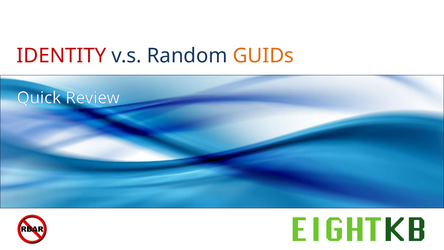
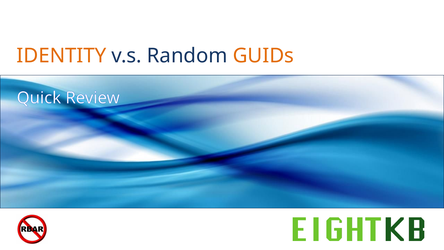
IDENTITY colour: red -> orange
